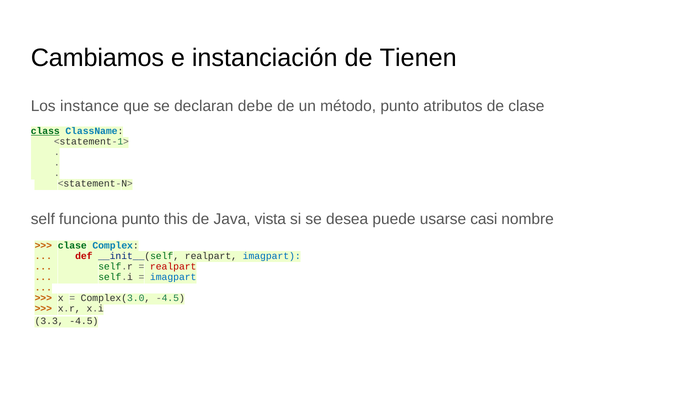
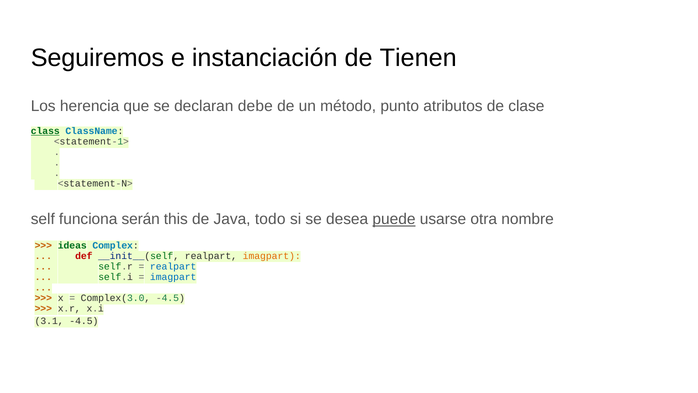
Cambiamos: Cambiamos -> Seguiremos
instance: instance -> herencia
funciona punto: punto -> serán
vista: vista -> todo
puede underline: none -> present
casi: casi -> otra
clase at (72, 245): clase -> ideas
imagpart at (272, 256) colour: blue -> orange
realpart at (173, 266) colour: red -> blue
3.3: 3.3 -> 3.1
